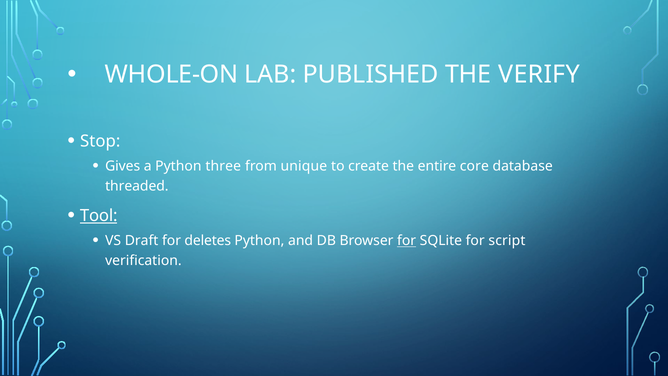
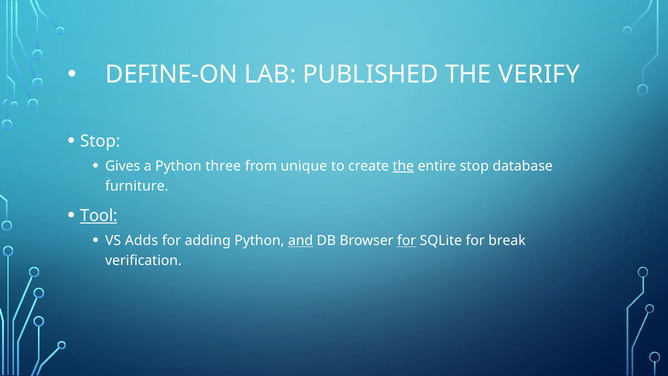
WHOLE-ON: WHOLE-ON -> DEFINE-ON
the at (403, 166) underline: none -> present
entire core: core -> stop
threaded: threaded -> furniture
Draft: Draft -> Adds
deletes: deletes -> adding
and underline: none -> present
script: script -> break
